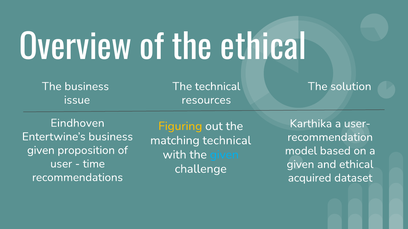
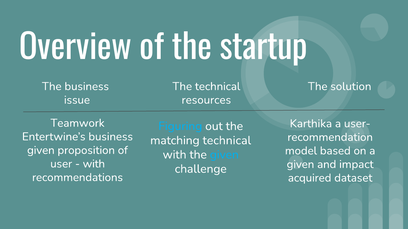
the ethical: ethical -> startup
Eindhoven: Eindhoven -> Teamwork
Figuring colour: yellow -> light blue
time at (94, 164): time -> with
and ethical: ethical -> impact
